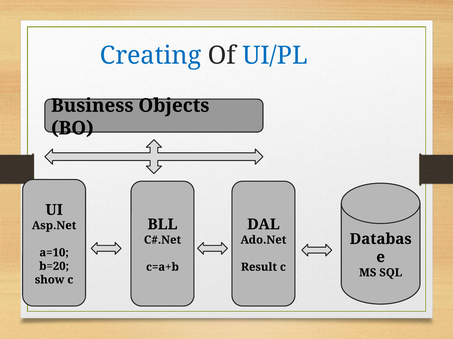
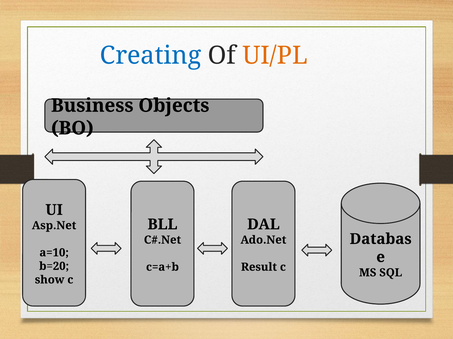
UI/PL colour: blue -> orange
